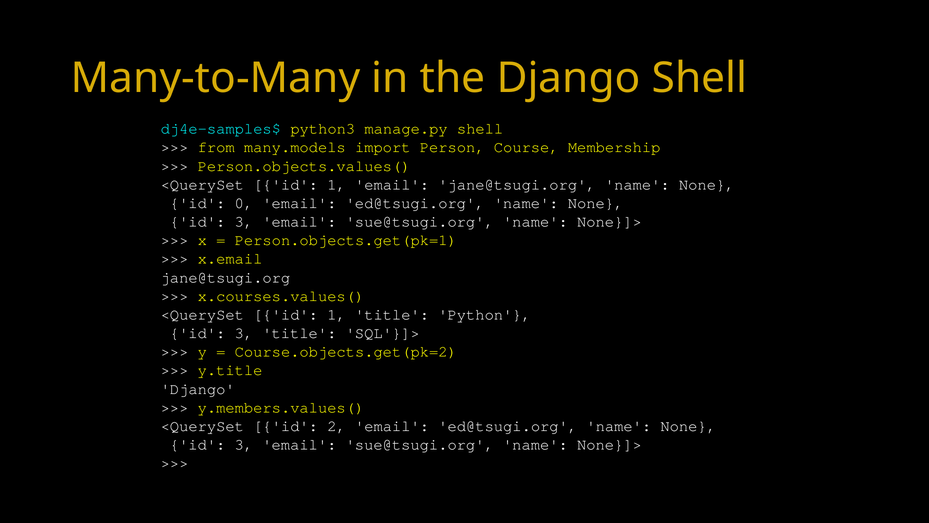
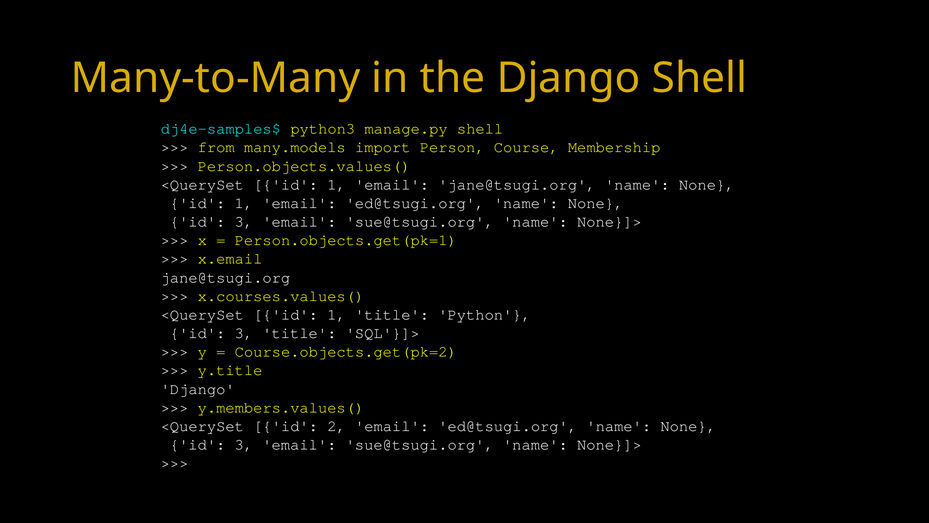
0 at (244, 203): 0 -> 1
